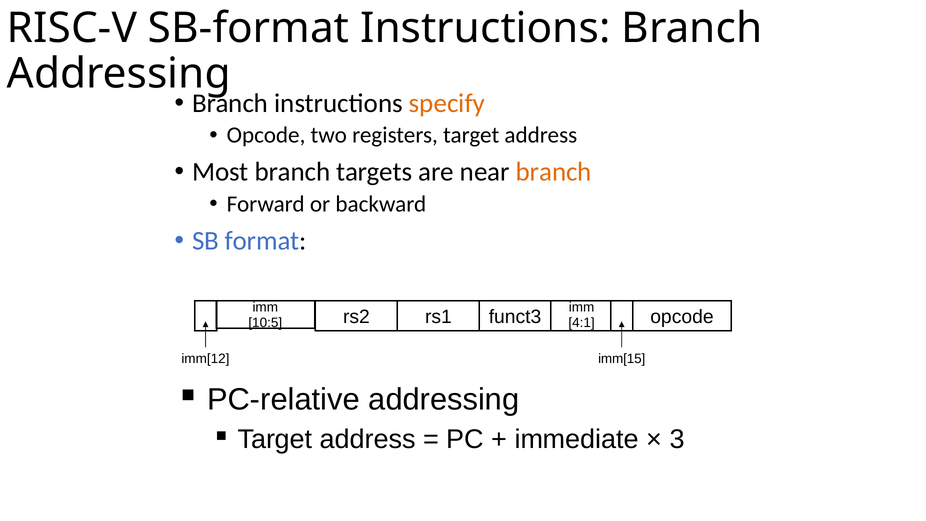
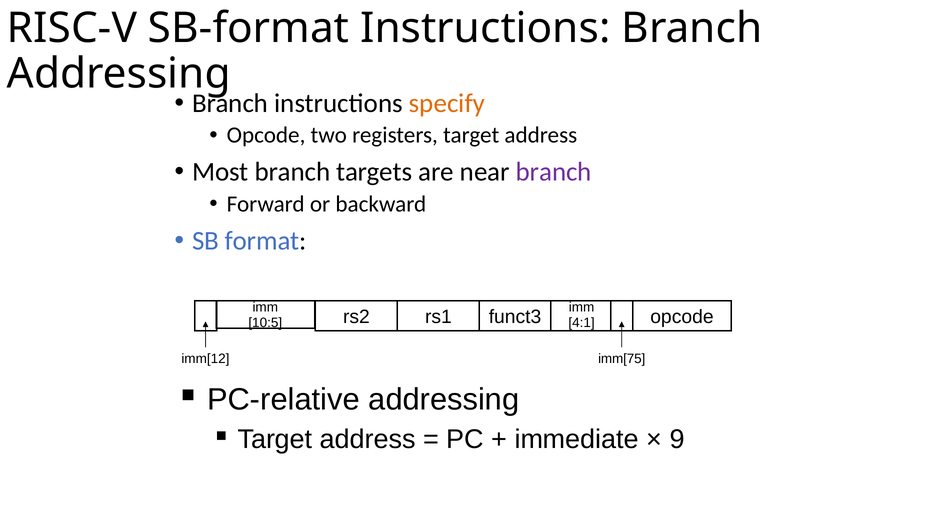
branch at (554, 172) colour: orange -> purple
imm[15: imm[15 -> imm[75
3: 3 -> 9
